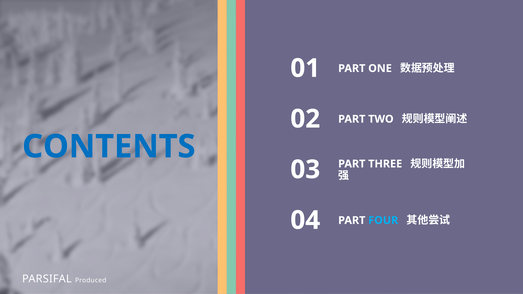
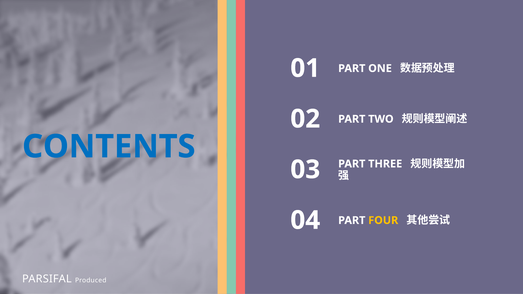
FOUR colour: light blue -> yellow
